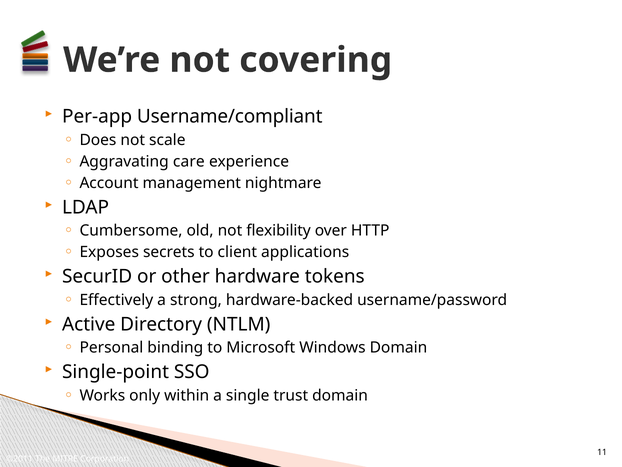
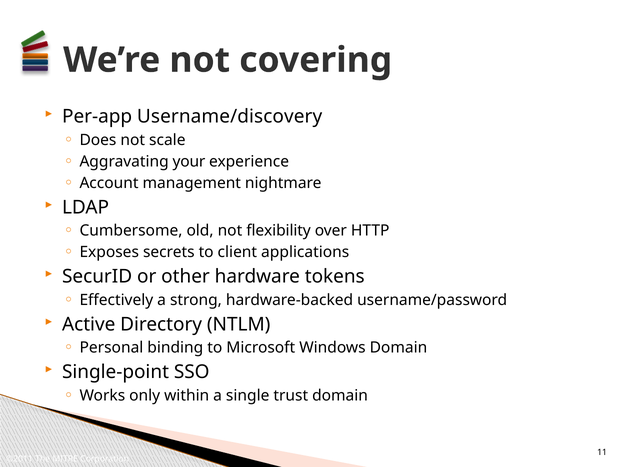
Username/compliant: Username/compliant -> Username/discovery
care: care -> your
